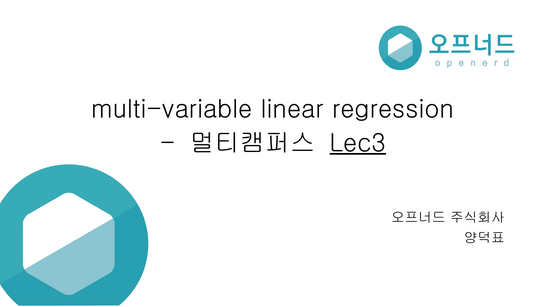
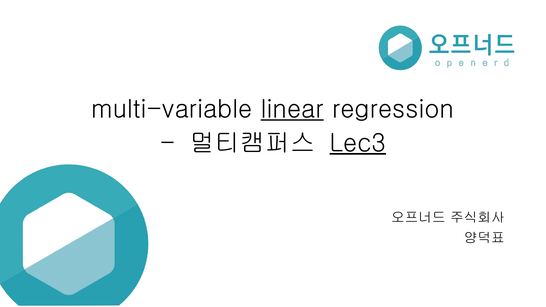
linear underline: none -> present
